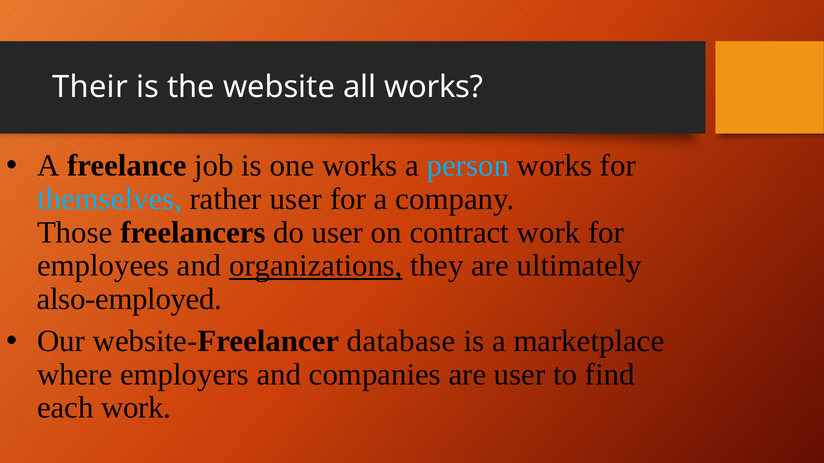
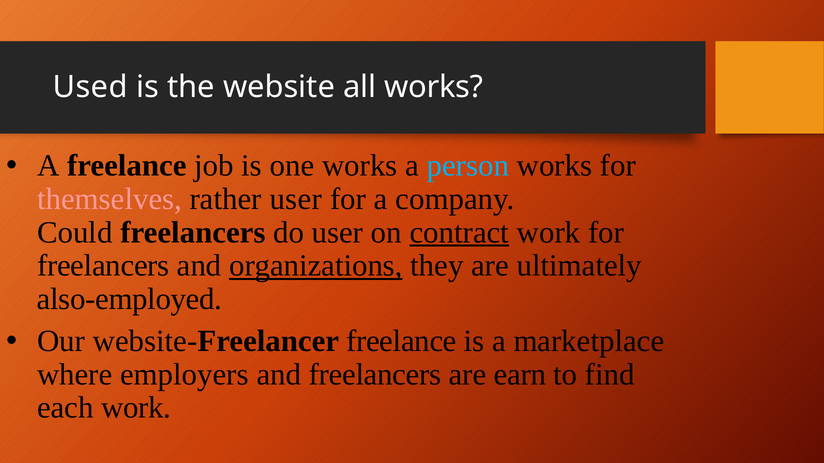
Their: Their -> Used
themselves colour: light blue -> pink
Those: Those -> Could
contract underline: none -> present
employees at (103, 266): employees -> freelancers
website-Freelancer database: database -> freelance
and companies: companies -> freelancers
are user: user -> earn
